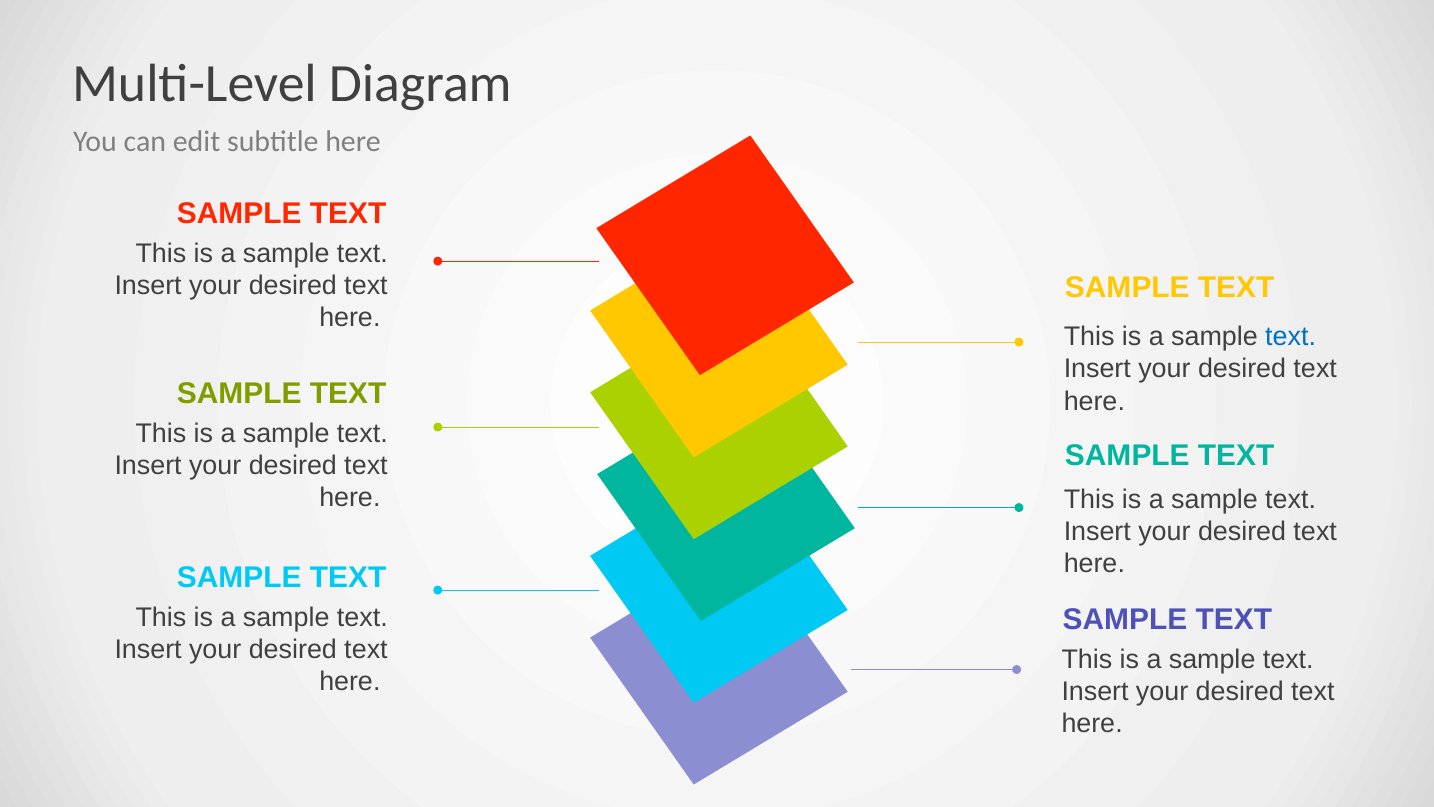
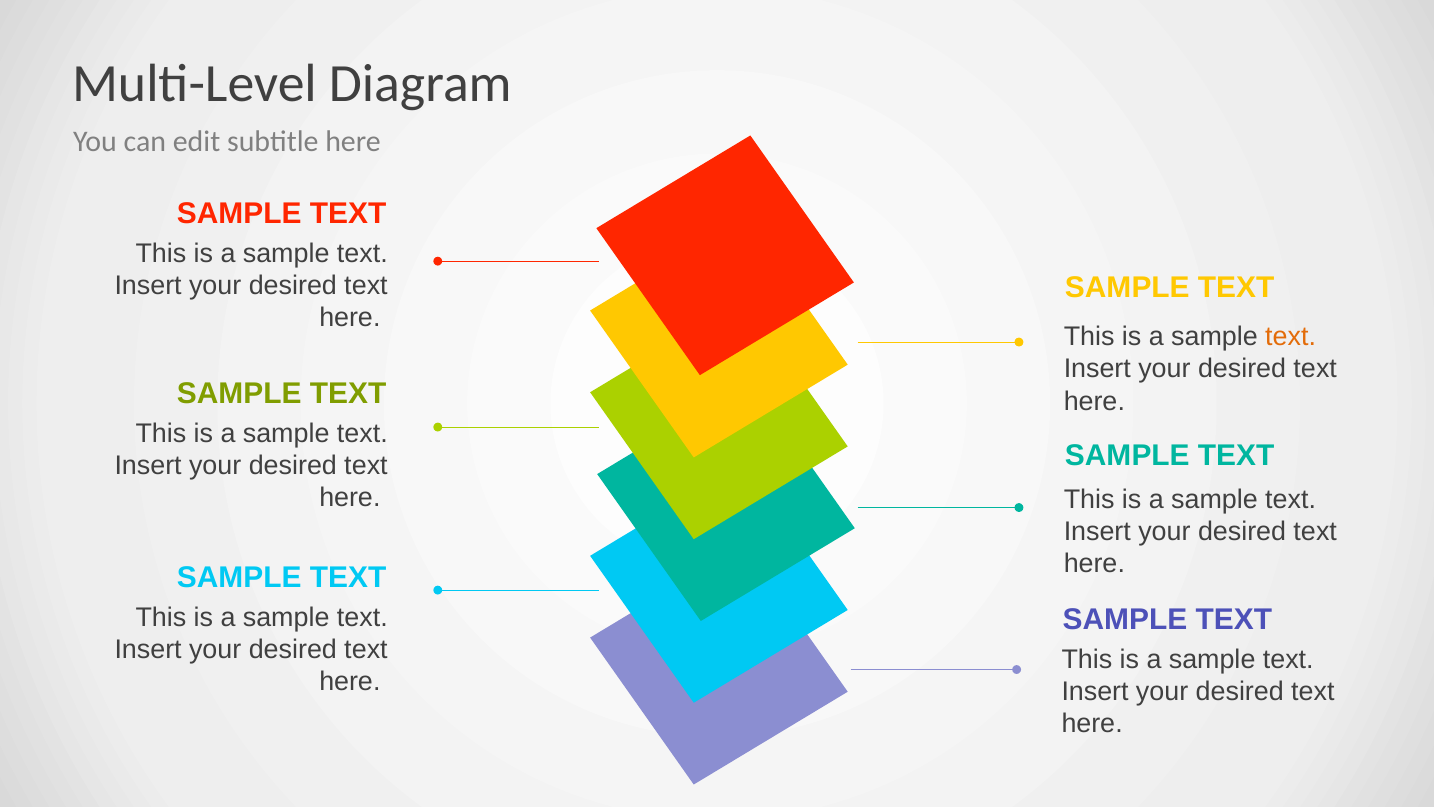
text at (1291, 336) colour: blue -> orange
